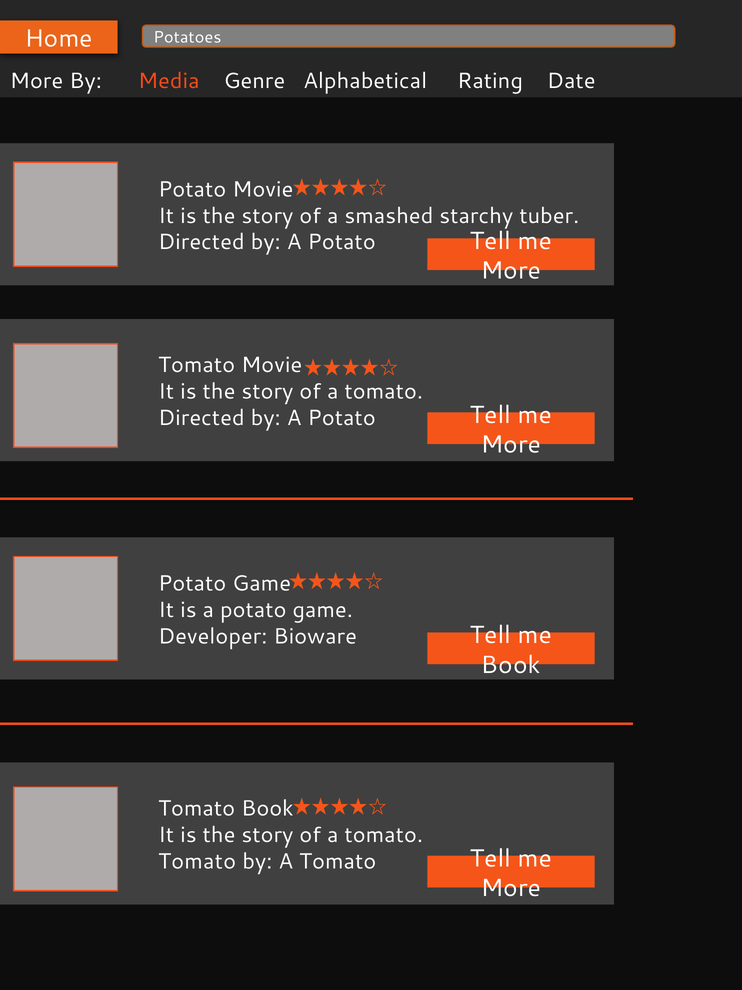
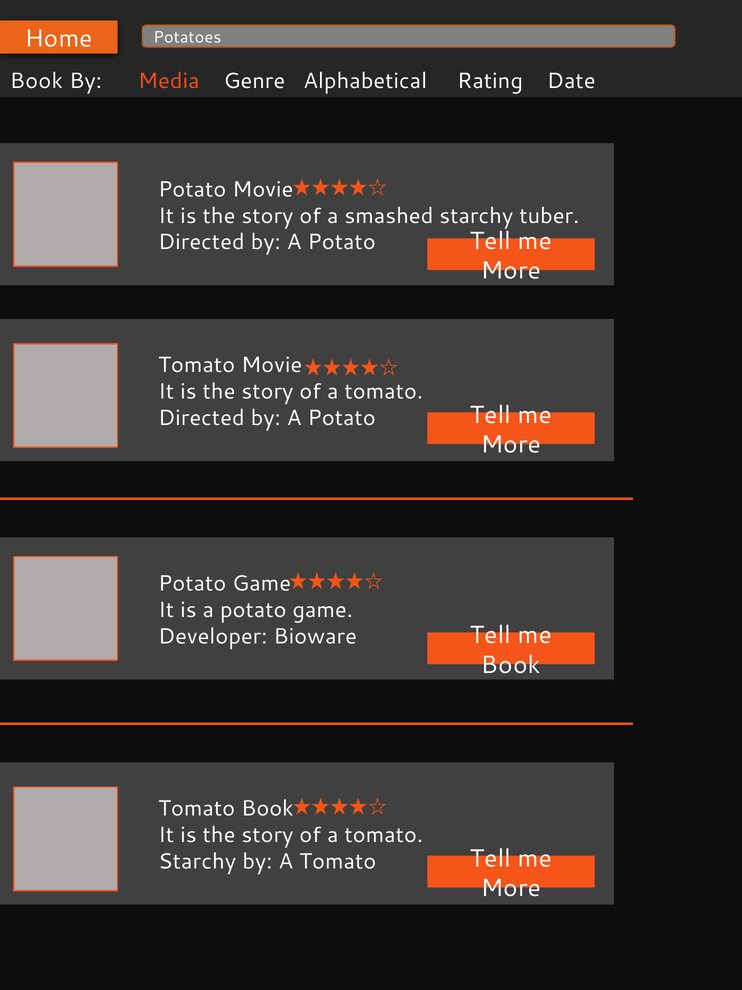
More at (36, 81): More -> Book
Tomato at (197, 861): Tomato -> Starchy
